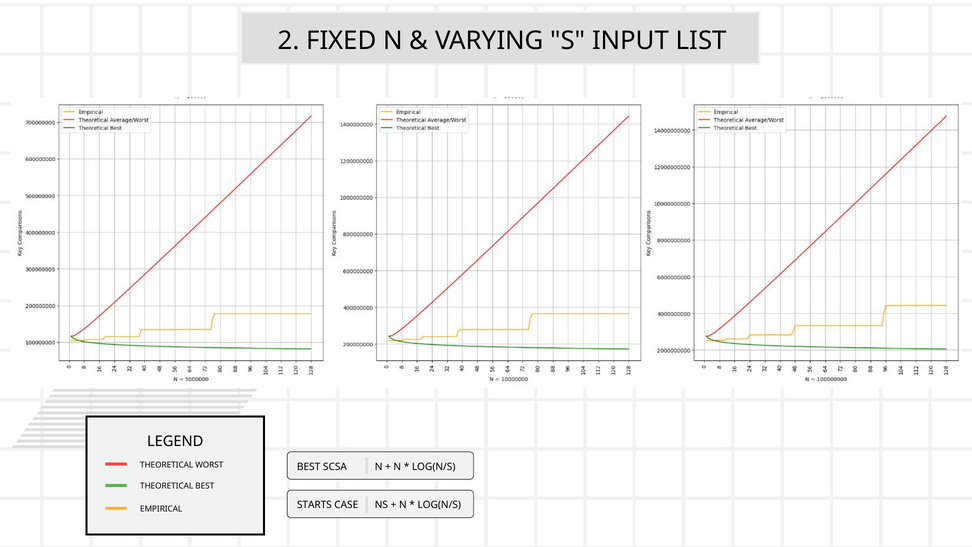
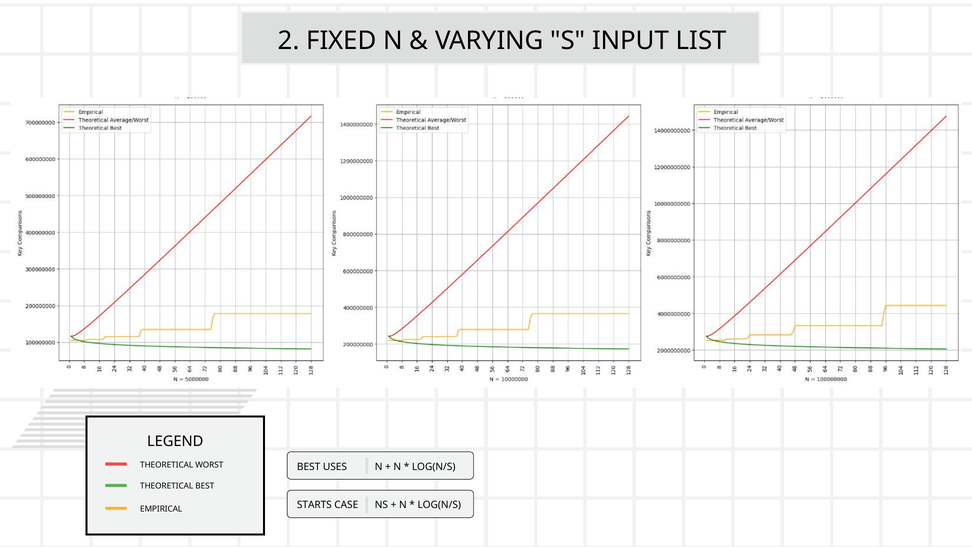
SCSA: SCSA -> USES
